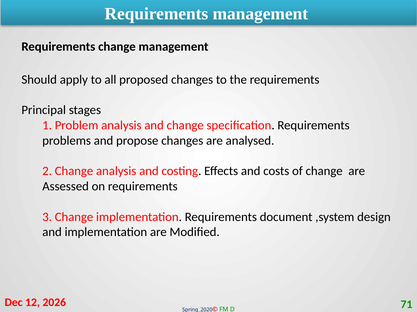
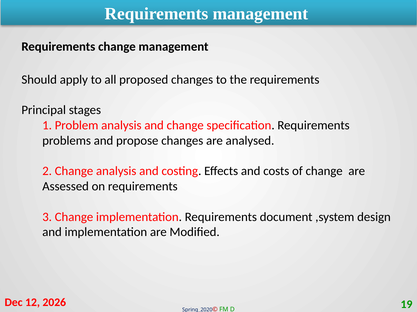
71: 71 -> 19
